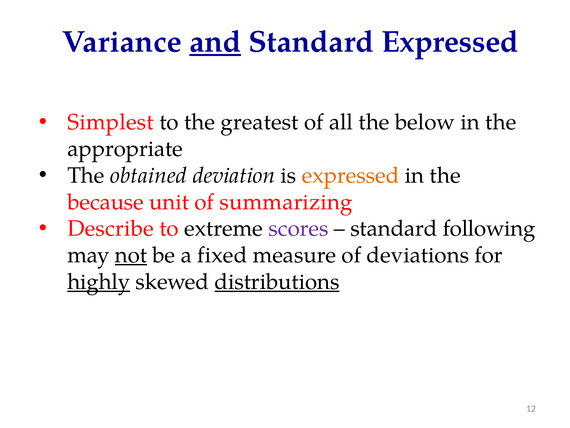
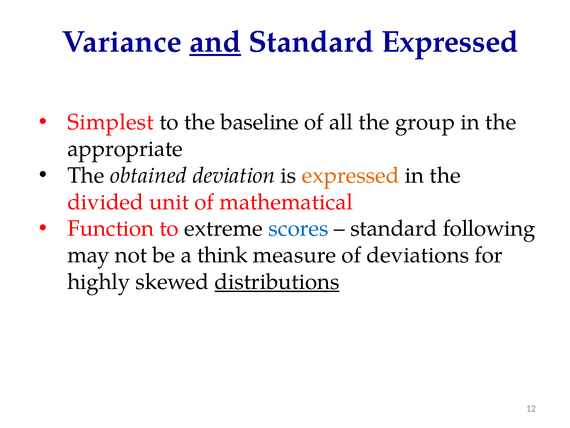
greatest: greatest -> baseline
below: below -> group
because: because -> divided
summarizing: summarizing -> mathematical
Describe: Describe -> Function
scores colour: purple -> blue
not underline: present -> none
fixed: fixed -> think
highly underline: present -> none
